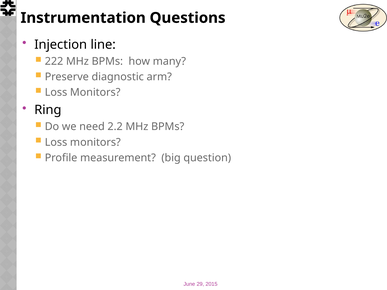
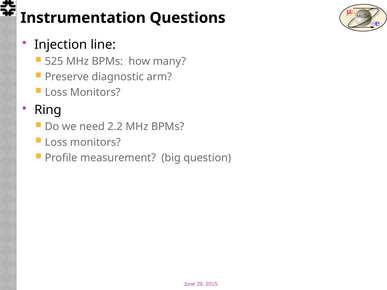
222: 222 -> 525
